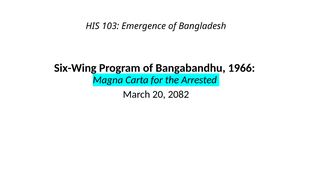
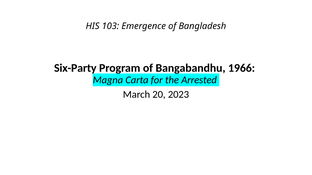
Six-Wing: Six-Wing -> Six-Party
2082: 2082 -> 2023
